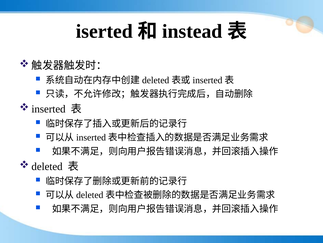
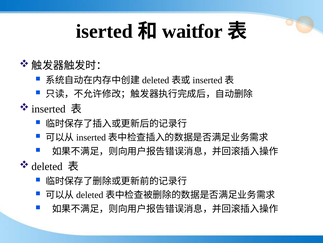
instead: instead -> waitfor
